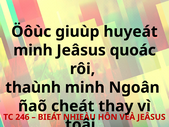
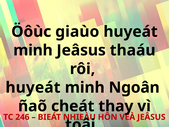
giuùp: giuùp -> giaùo
quoác: quoác -> thaáu
thaùnh at (33, 87): thaùnh -> huyeát
